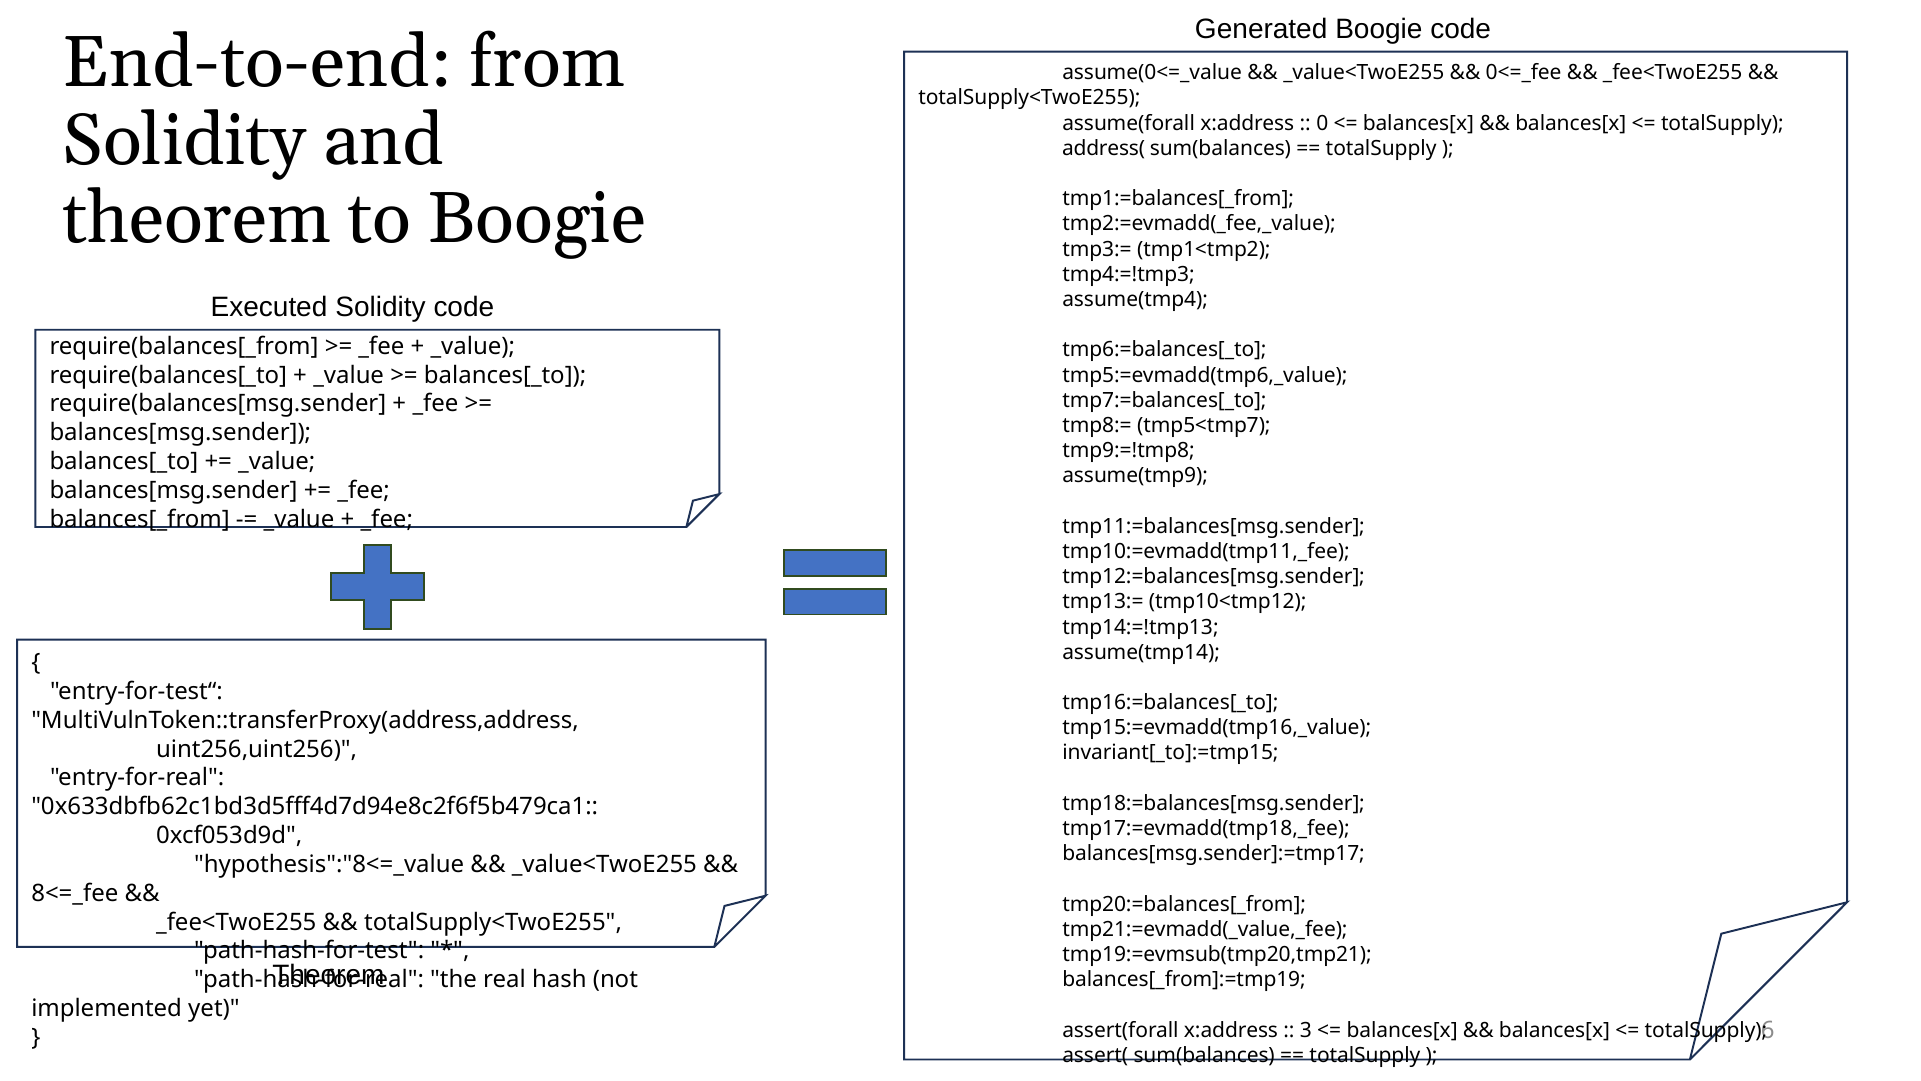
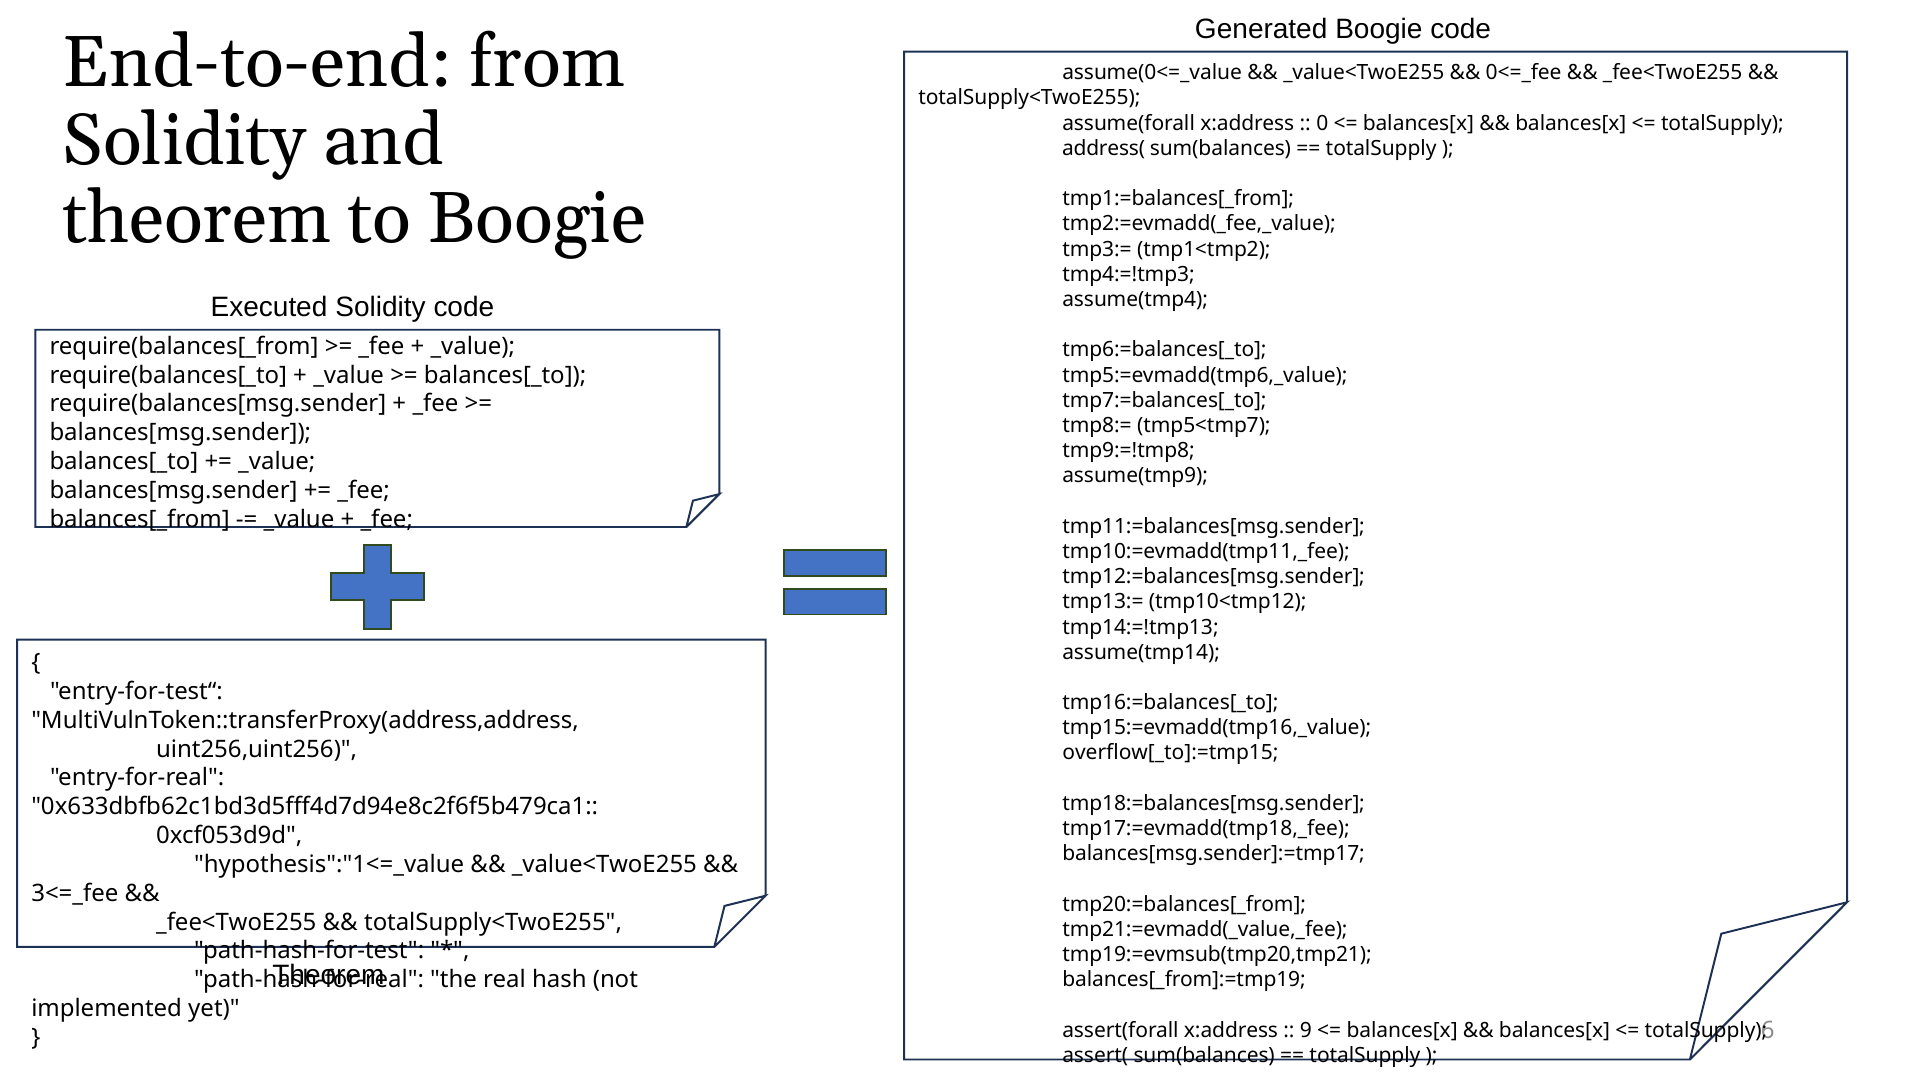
invariant[_to]:=tmp15: invariant[_to]:=tmp15 -> overflow[_to]:=tmp15
hypothesis":"8<=_value: hypothesis":"8<=_value -> hypothesis":"1<=_value
8<=_fee: 8<=_fee -> 3<=_fee
3: 3 -> 9
